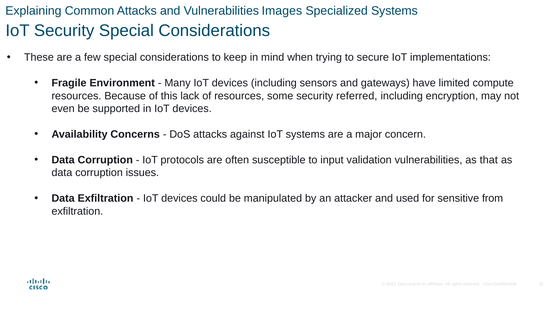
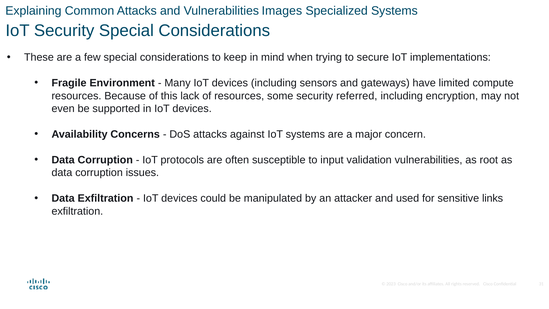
that: that -> root
from: from -> links
